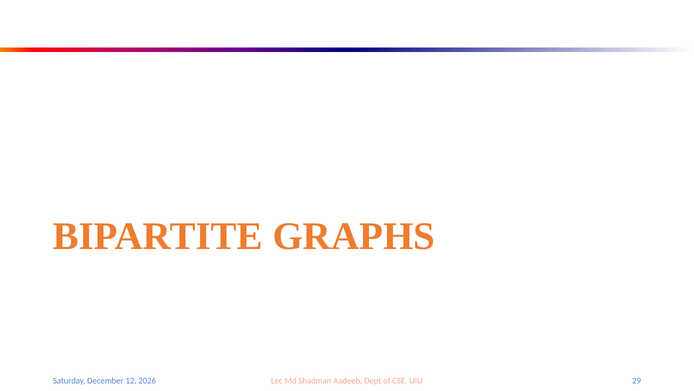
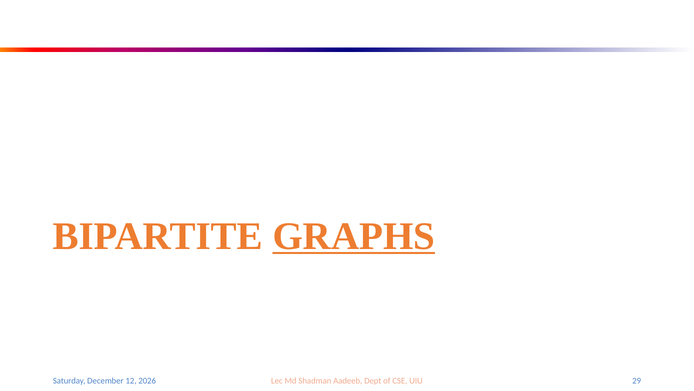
GRAPHS underline: none -> present
